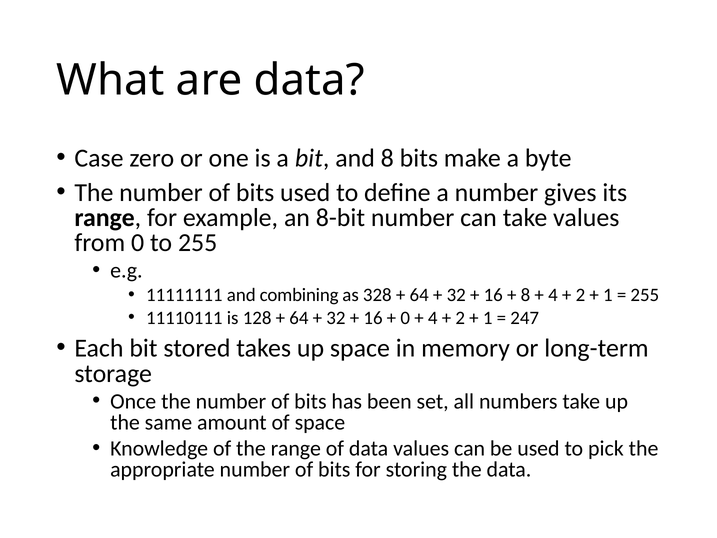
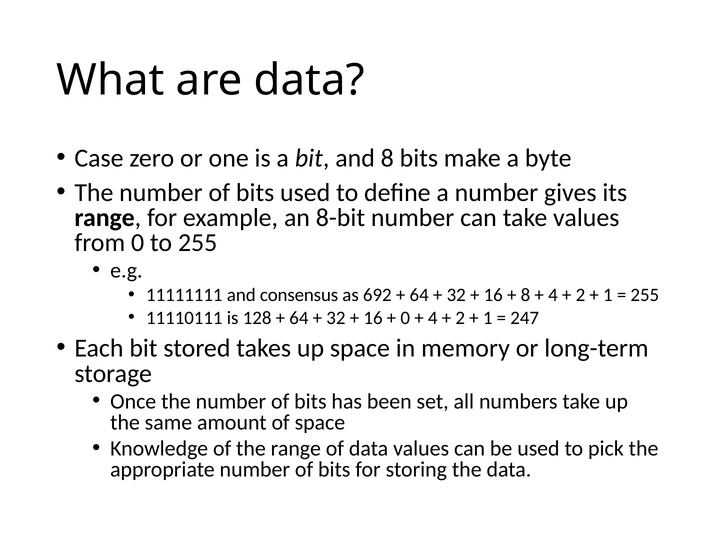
combining: combining -> consensus
328: 328 -> 692
